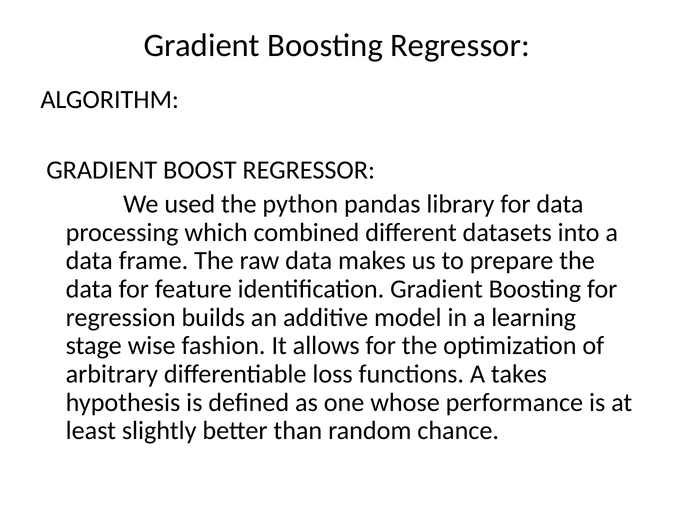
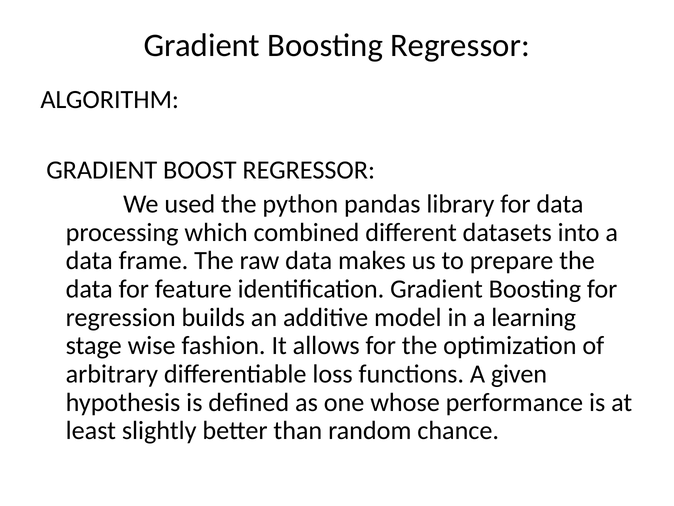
takes: takes -> given
